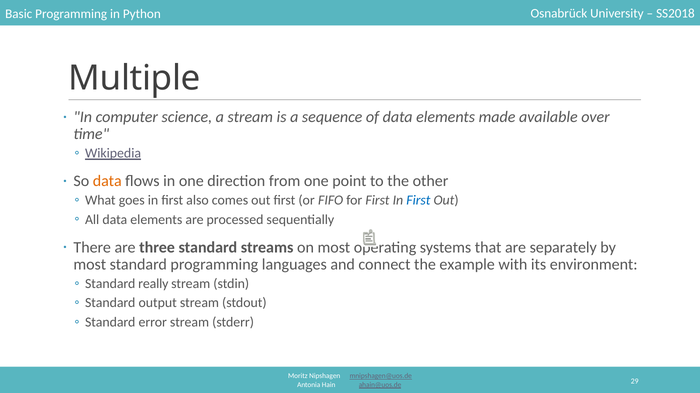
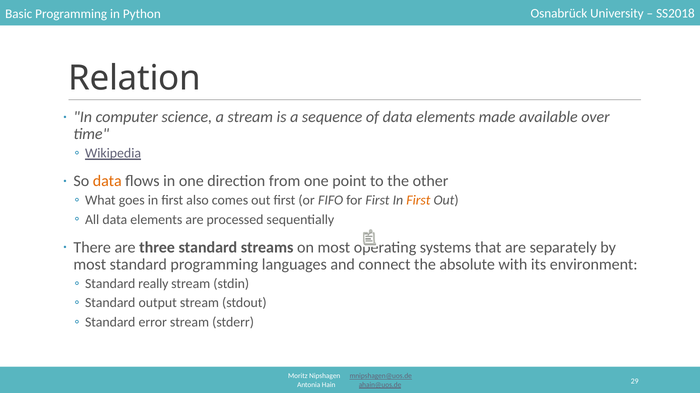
Multiple: Multiple -> Relation
First at (418, 201) colour: blue -> orange
example: example -> absolute
